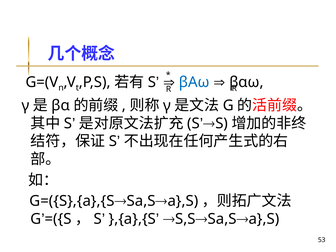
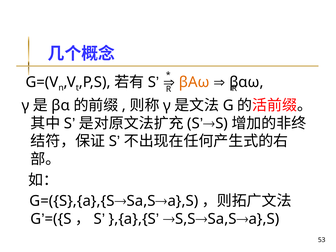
βAω colour: blue -> orange
